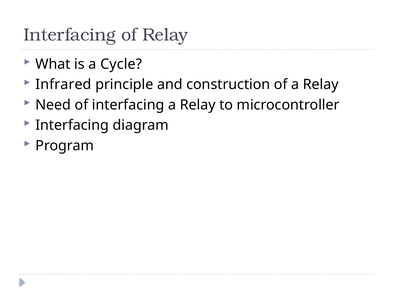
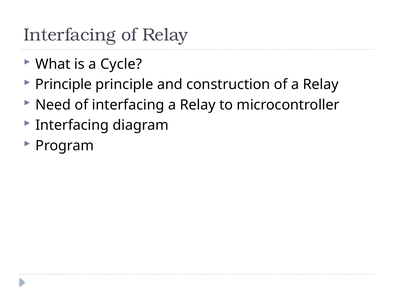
Infrared at (63, 84): Infrared -> Principle
